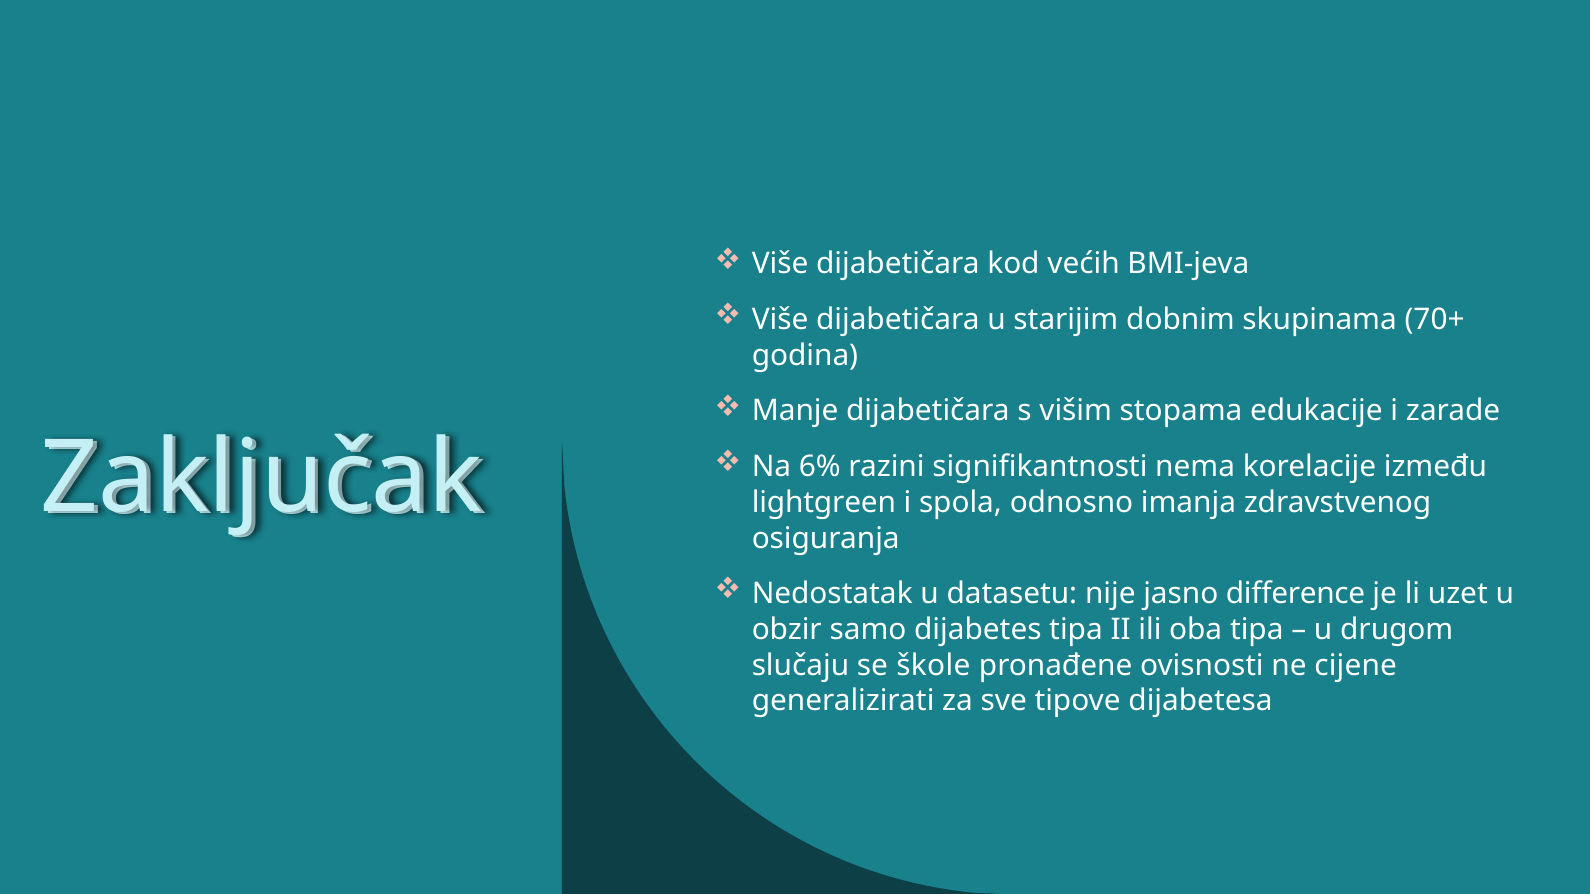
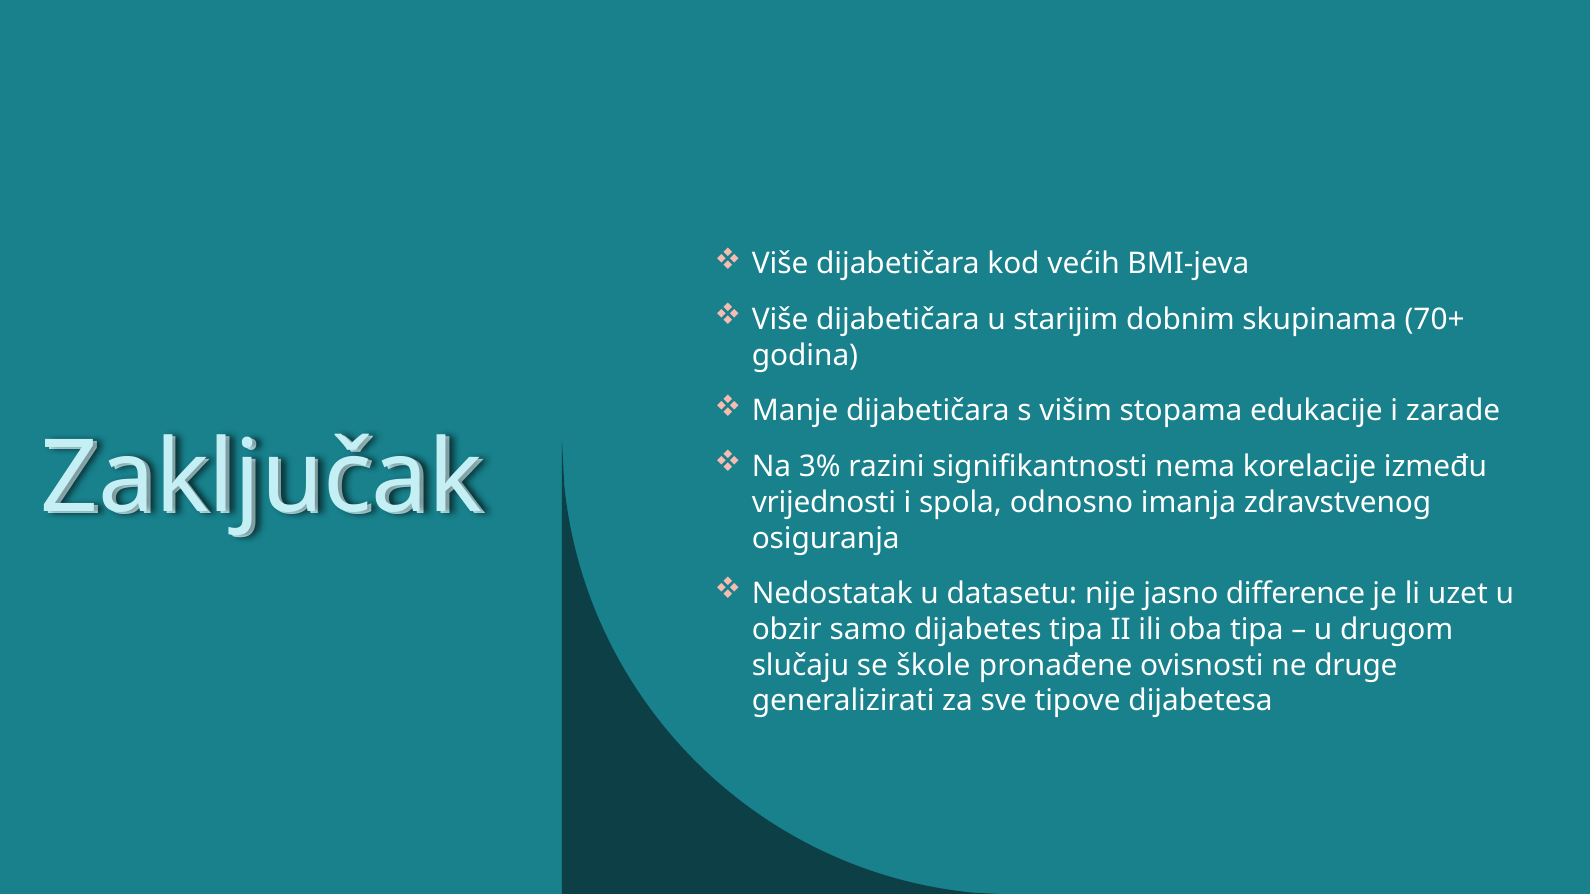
6%: 6% -> 3%
lightgreen: lightgreen -> vrijednosti
cijene: cijene -> druge
